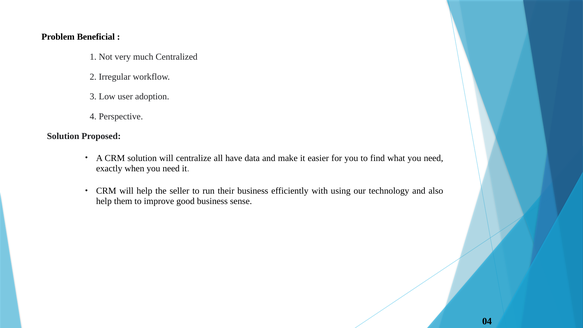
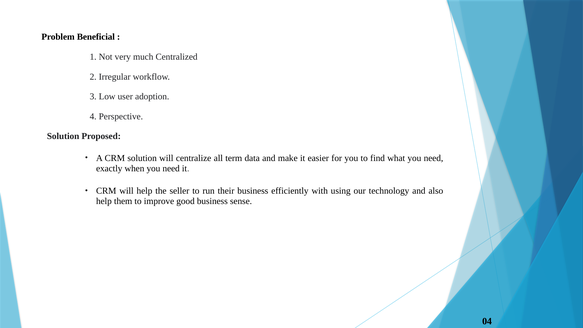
have: have -> term
